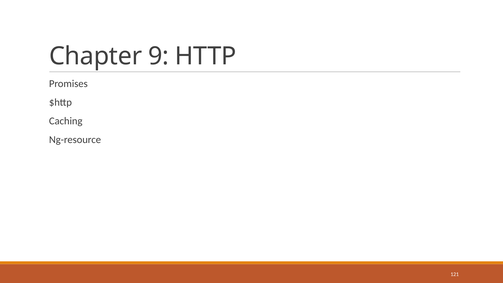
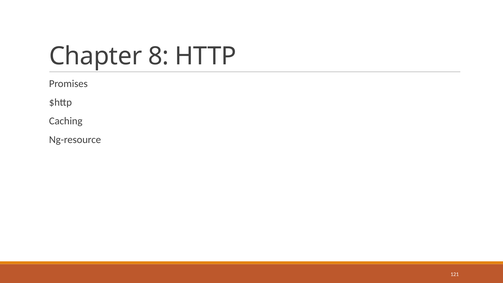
9: 9 -> 8
